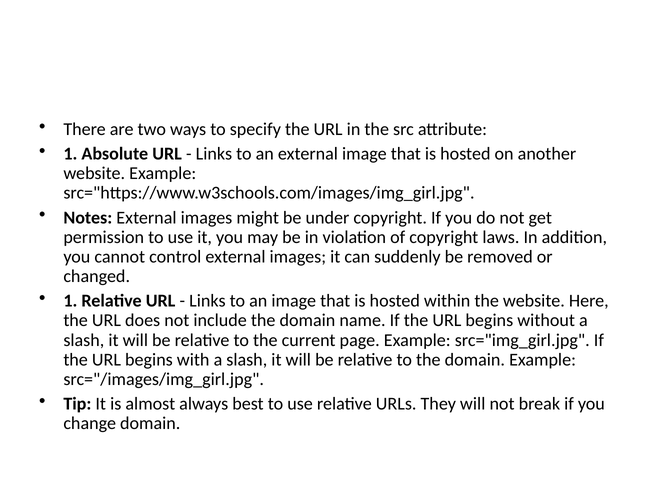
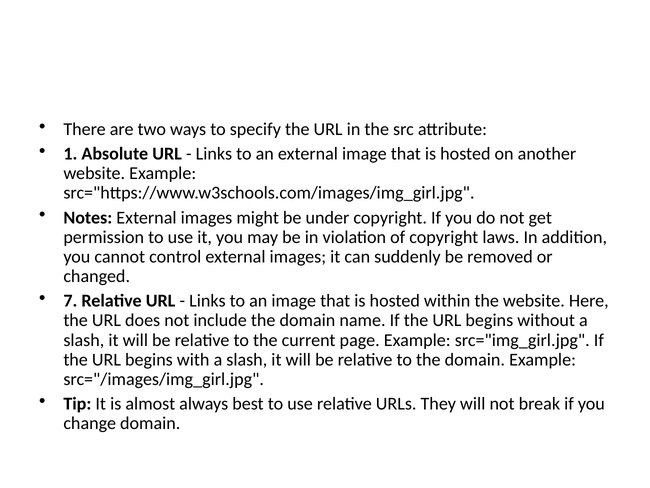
1 at (70, 301): 1 -> 7
